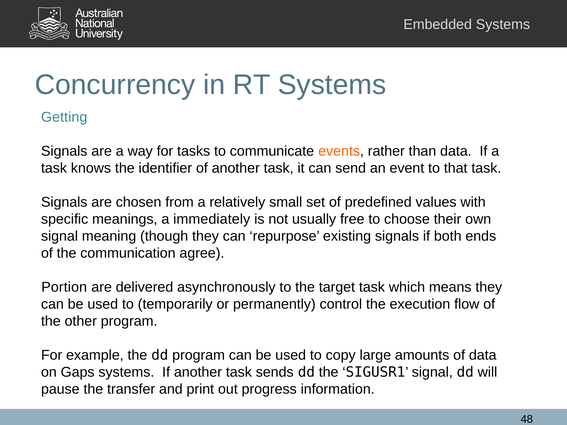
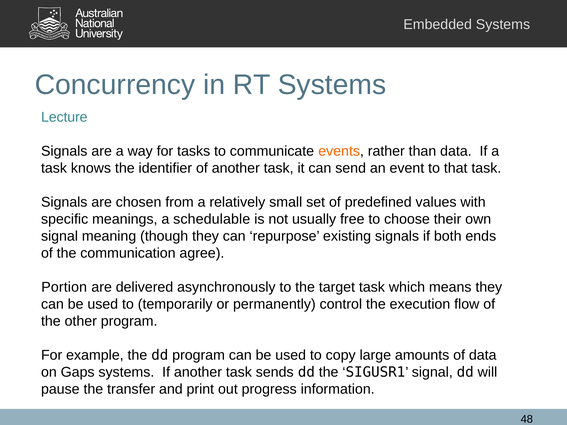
Getting: Getting -> Lecture
immediately: immediately -> schedulable
